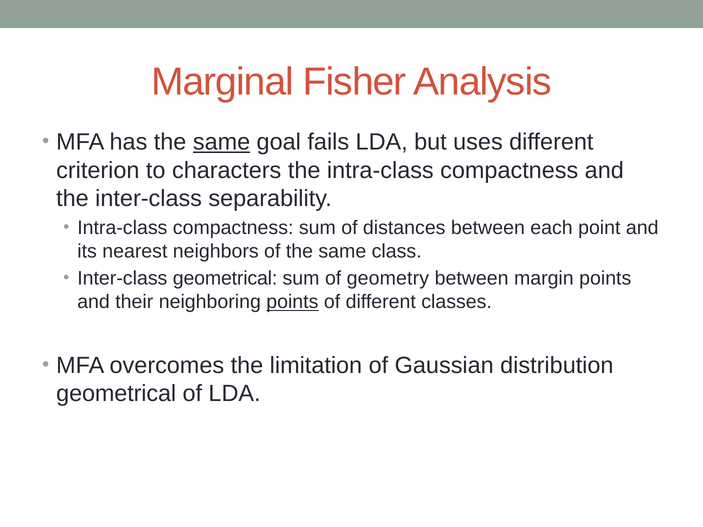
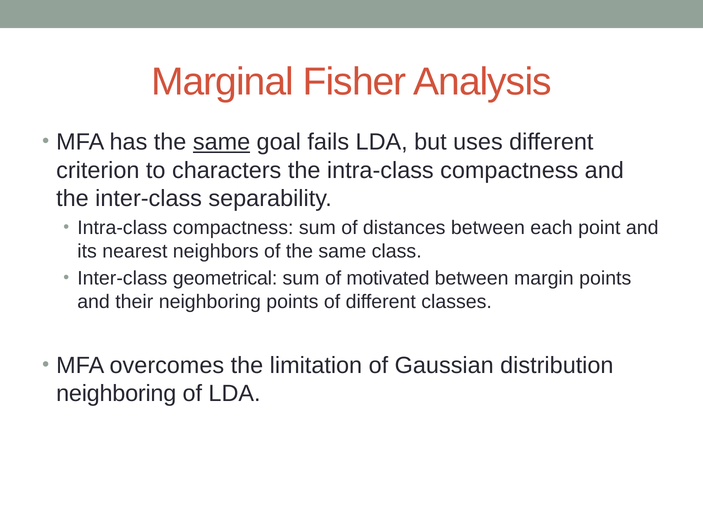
geometry: geometry -> motivated
points at (292, 302) underline: present -> none
geometrical at (116, 394): geometrical -> neighboring
